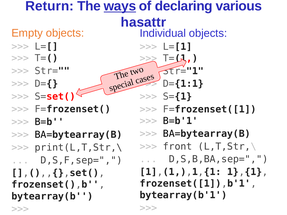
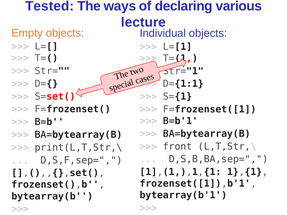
Return: Return -> Tested
ways underline: present -> none
hasattr: hasattr -> lecture
